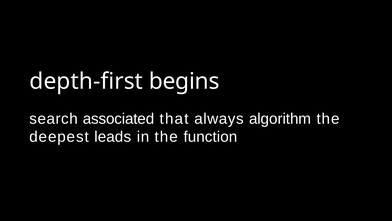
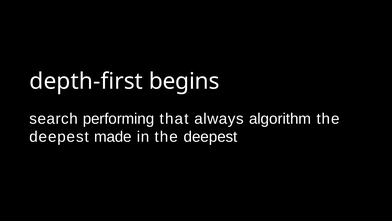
associated: associated -> performing
leads: leads -> made
in the function: function -> deepest
